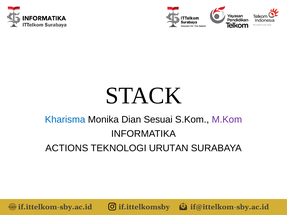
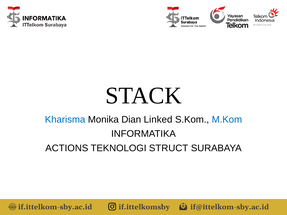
Sesuai: Sesuai -> Linked
M.Kom colour: purple -> blue
URUTAN: URUTAN -> STRUCT
